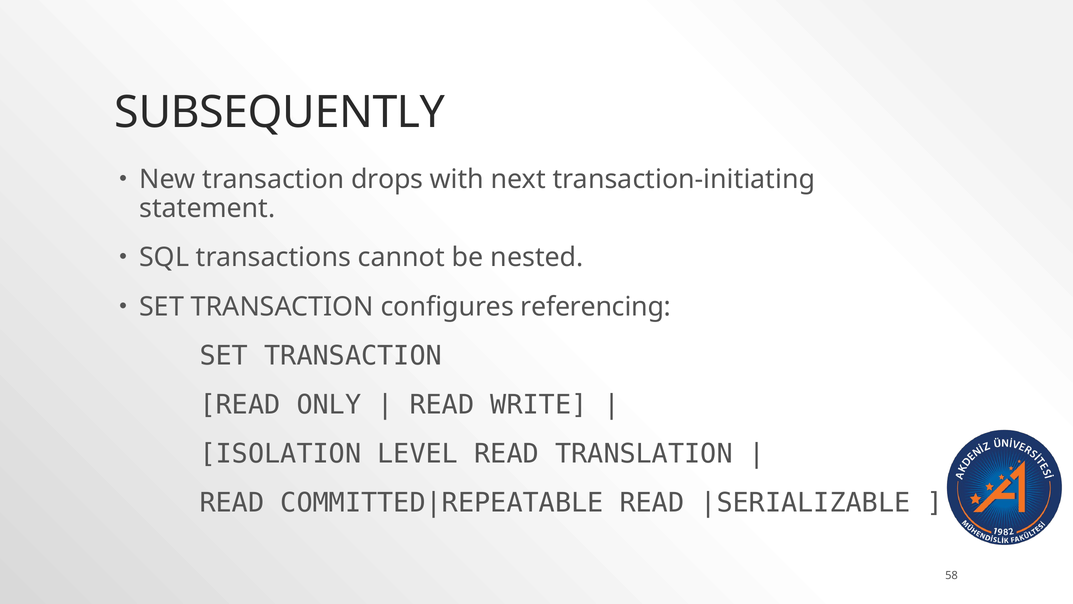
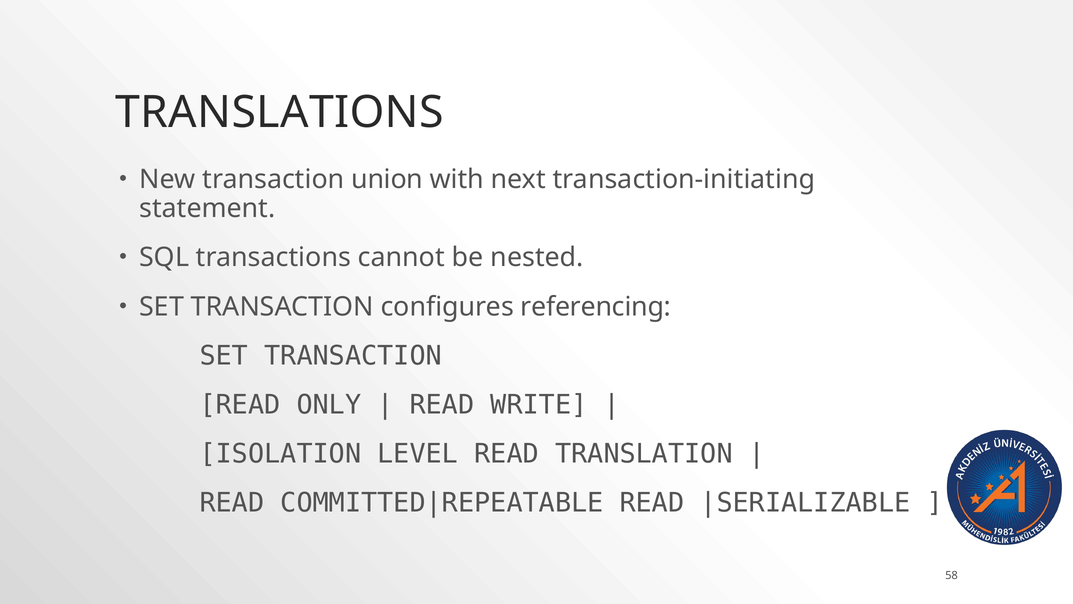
SUBSEQUENTLY: SUBSEQUENTLY -> TRANSLATIONS
drops: drops -> union
